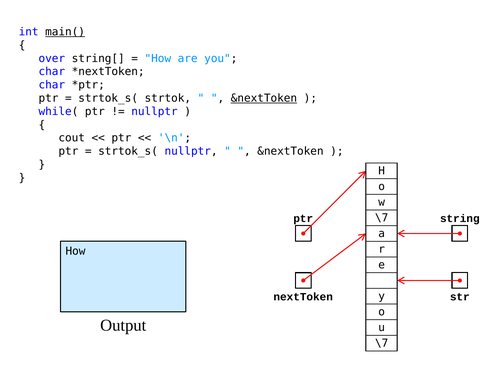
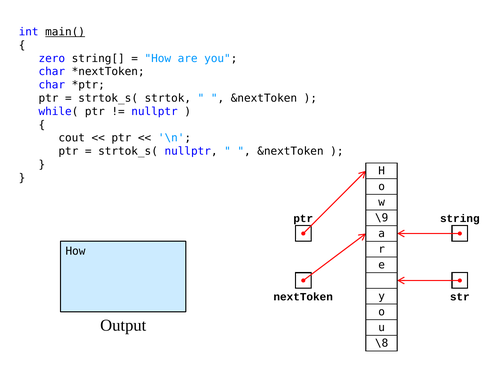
over: over -> zero
&nextToken at (264, 98) underline: present -> none
\7 at (382, 218): \7 -> \9
\7 at (382, 343): \7 -> \8
